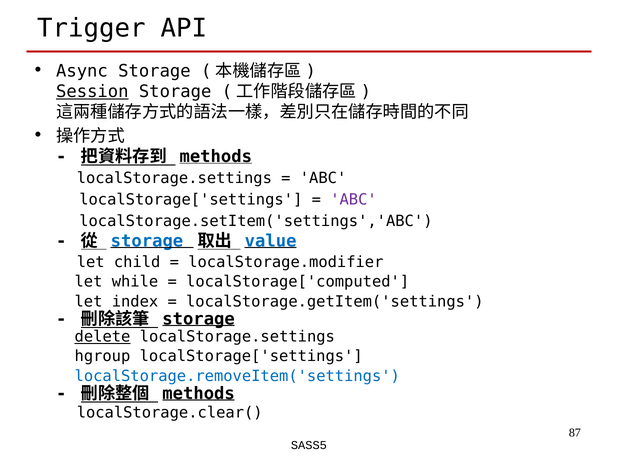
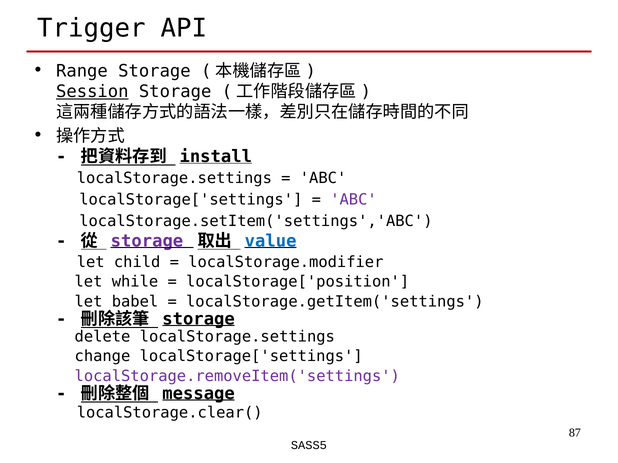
Async: Async -> Range
methods at (216, 157): methods -> install
storage at (147, 241) colour: blue -> purple
localStorage['computed: localStorage['computed -> localStorage['position
index: index -> babel
delete underline: present -> none
hgroup: hgroup -> change
localStorage.removeItem('settings colour: blue -> purple
methods at (199, 394): methods -> message
